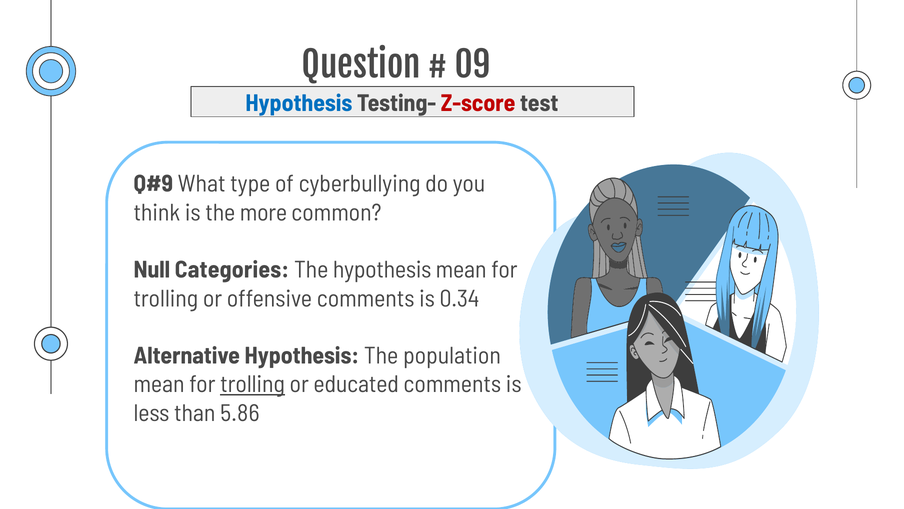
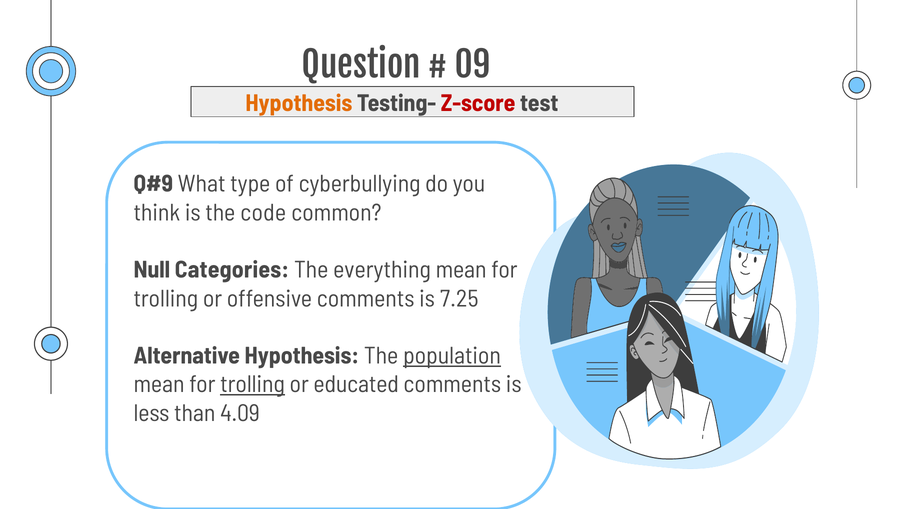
Hypothesis at (299, 103) colour: blue -> orange
more: more -> code
The hypothesis: hypothesis -> everything
0.34: 0.34 -> 7.25
population underline: none -> present
5.86: 5.86 -> 4.09
